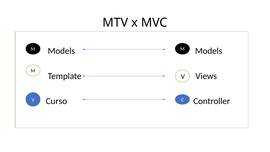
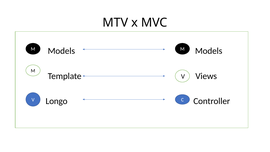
Curso: Curso -> Longo
